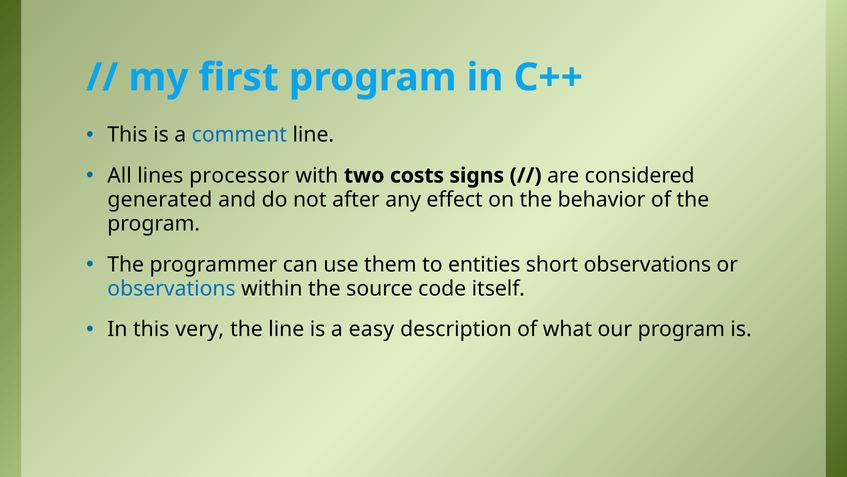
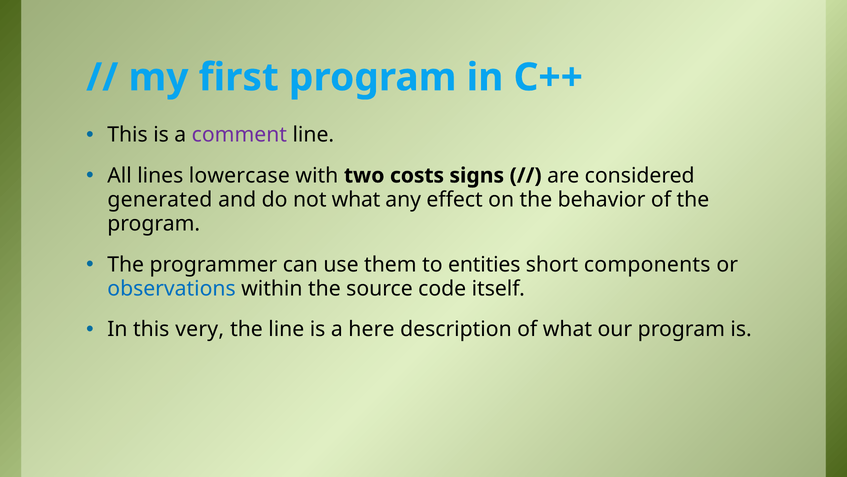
comment colour: blue -> purple
processor: processor -> lowercase
not after: after -> what
short observations: observations -> components
easy: easy -> here
